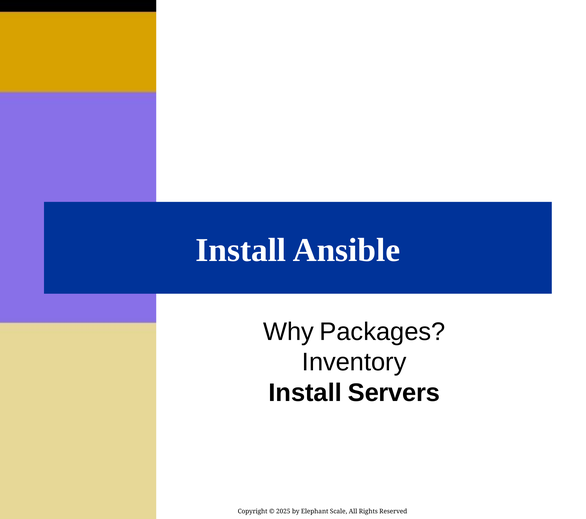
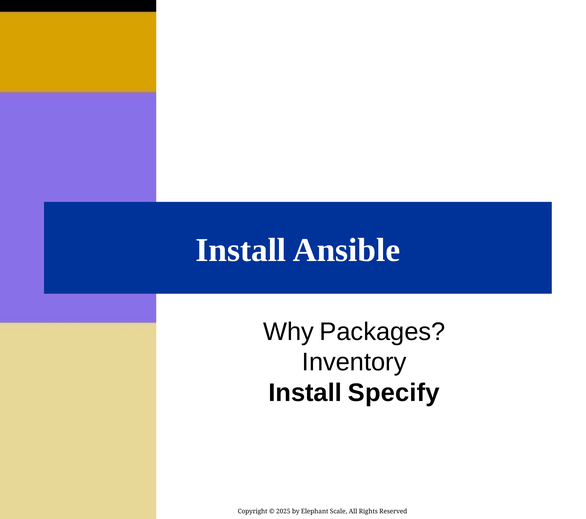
Servers: Servers -> Specify
